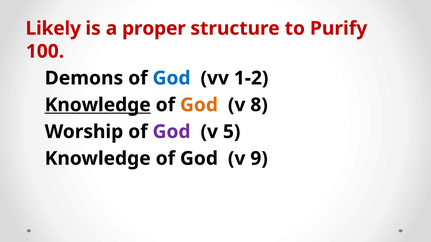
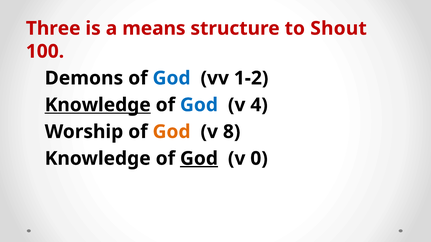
Likely: Likely -> Three
proper: proper -> means
Purify: Purify -> Shout
God at (199, 105) colour: orange -> blue
8: 8 -> 4
God at (172, 132) colour: purple -> orange
5: 5 -> 8
God at (199, 159) underline: none -> present
9: 9 -> 0
